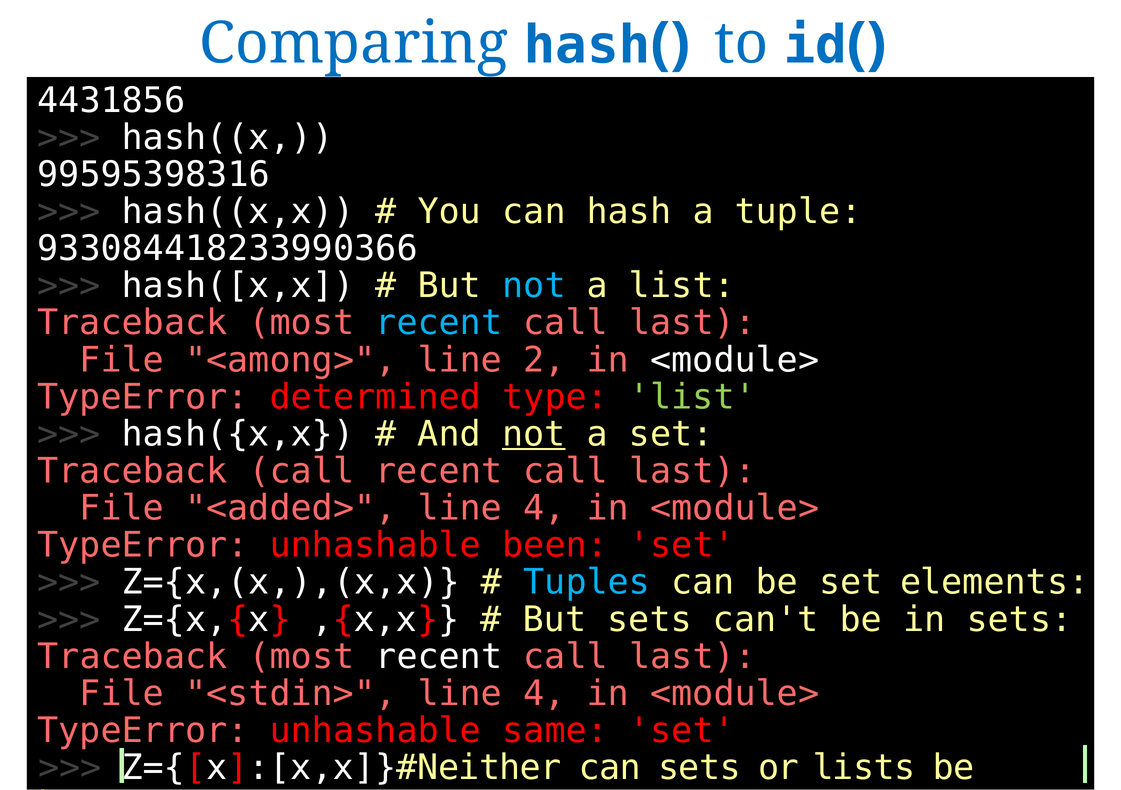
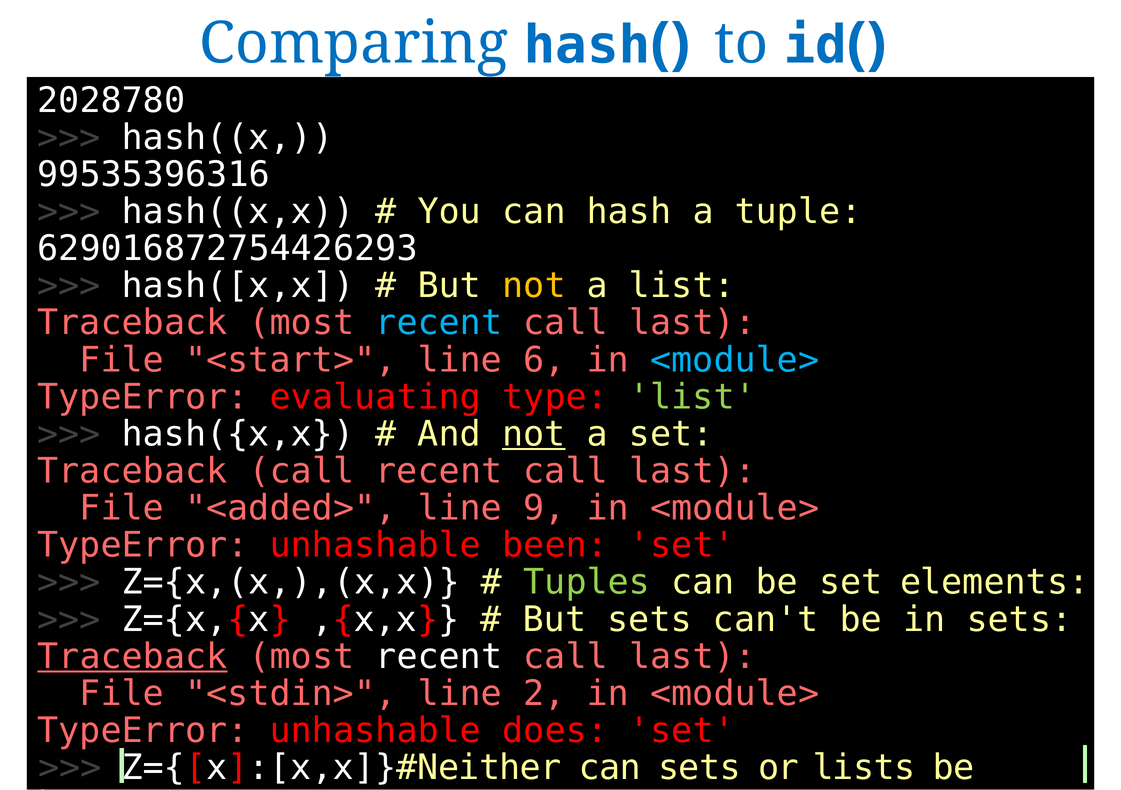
4431856: 4431856 -> 2028780
99595398316: 99595398316 -> 99535396316
933084418233990366: 933084418233990366 -> 629016872754426293
not at (534, 286) colour: light blue -> yellow
<among>: <among> -> <start>
2: 2 -> 6
<module> at (735, 360) colour: white -> light blue
determined: determined -> evaluating
4 at (544, 508): 4 -> 9
Tuples colour: light blue -> light green
Traceback at (132, 657) underline: none -> present
<stdin> line 4: 4 -> 2
same: same -> does
